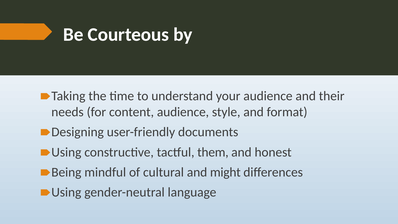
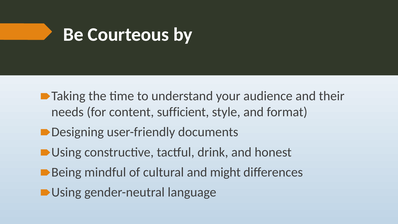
content audience: audience -> sufficient
them: them -> drink
